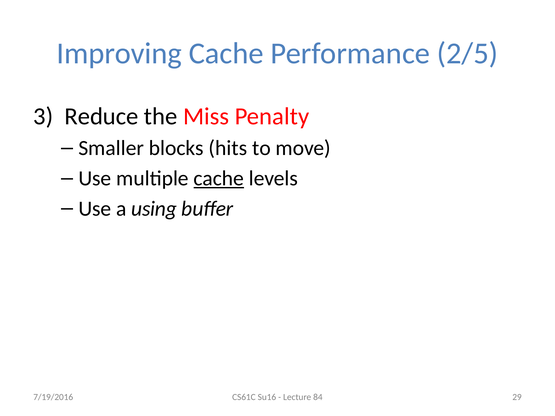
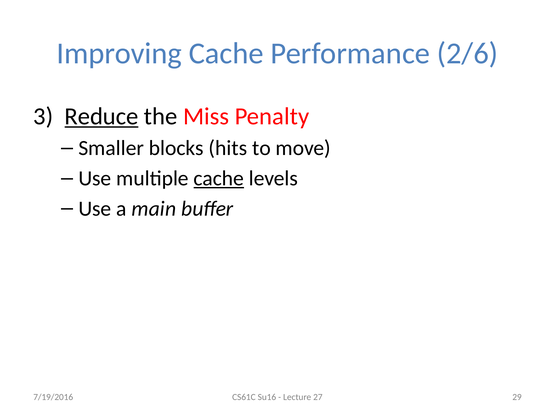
2/5: 2/5 -> 2/6
Reduce underline: none -> present
using: using -> main
84: 84 -> 27
